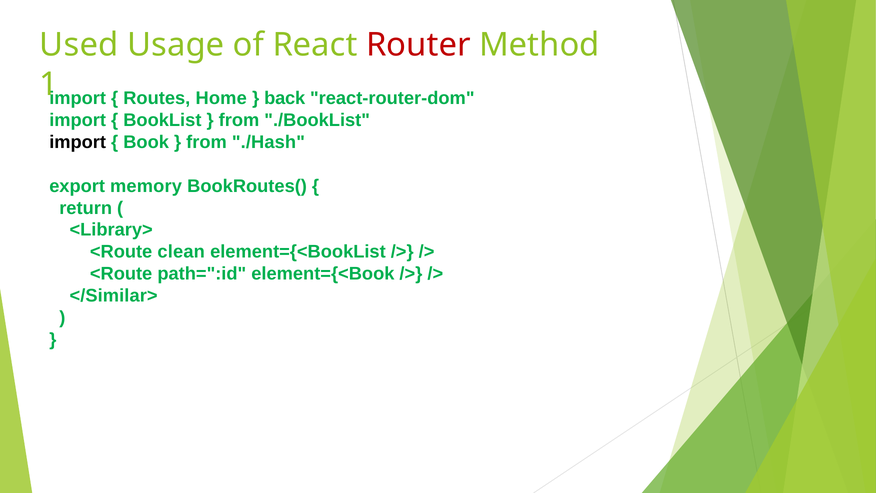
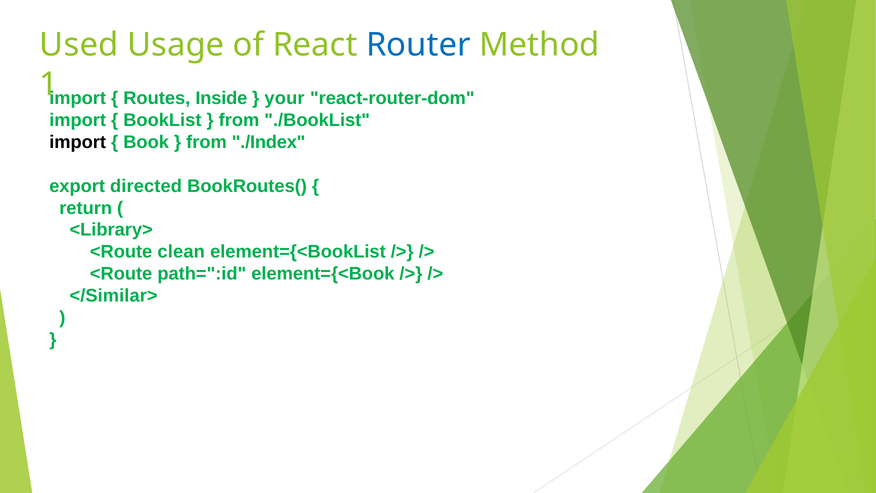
Router colour: red -> blue
Home: Home -> Inside
back: back -> your
./Hash: ./Hash -> ./Index
memory: memory -> directed
